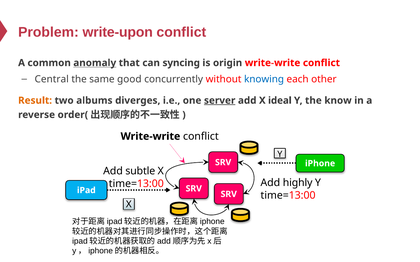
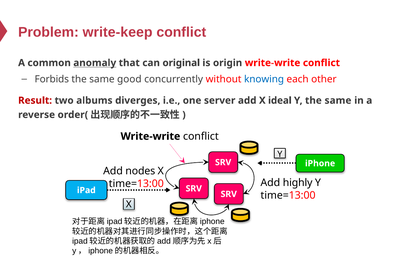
write-upon: write-upon -> write-keep
syncing: syncing -> original
Central: Central -> Forbids
Result colour: orange -> red
server underline: present -> none
Y the know: know -> same
subtle: subtle -> nodes
